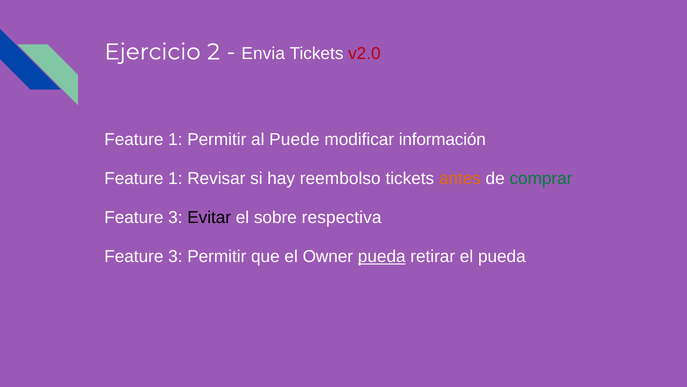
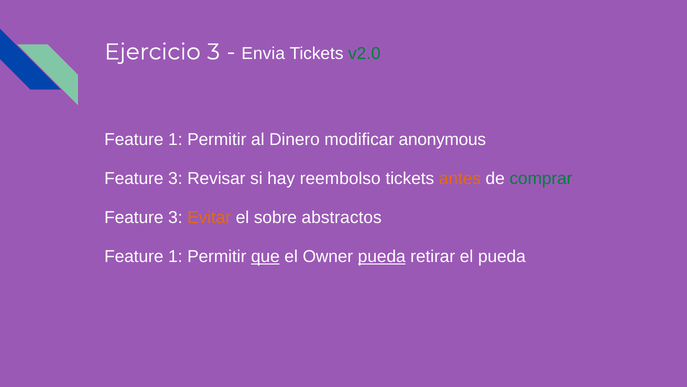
Ejercicio 2: 2 -> 3
v2.0 colour: red -> green
Puede: Puede -> Dinero
información: información -> anonymous
1 at (175, 178): 1 -> 3
Evitar colour: black -> orange
respectiva: respectiva -> abstractos
3 at (175, 256): 3 -> 1
que underline: none -> present
